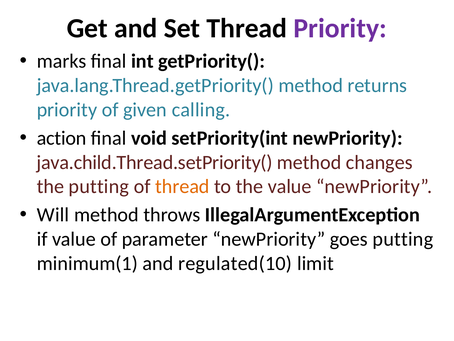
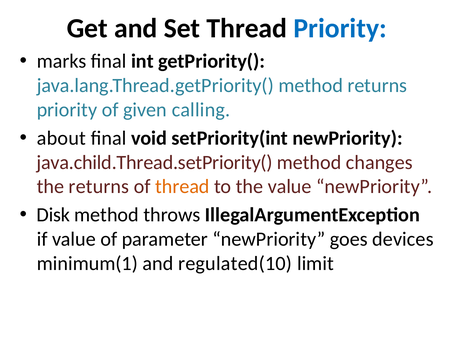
Priority at (340, 28) colour: purple -> blue
action: action -> about
the putting: putting -> returns
Will: Will -> Disk
goes putting: putting -> devices
